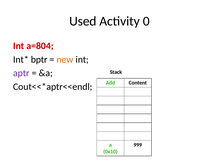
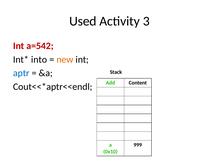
0: 0 -> 3
a=804: a=804 -> a=542
bptr: bptr -> into
aptr colour: purple -> blue
